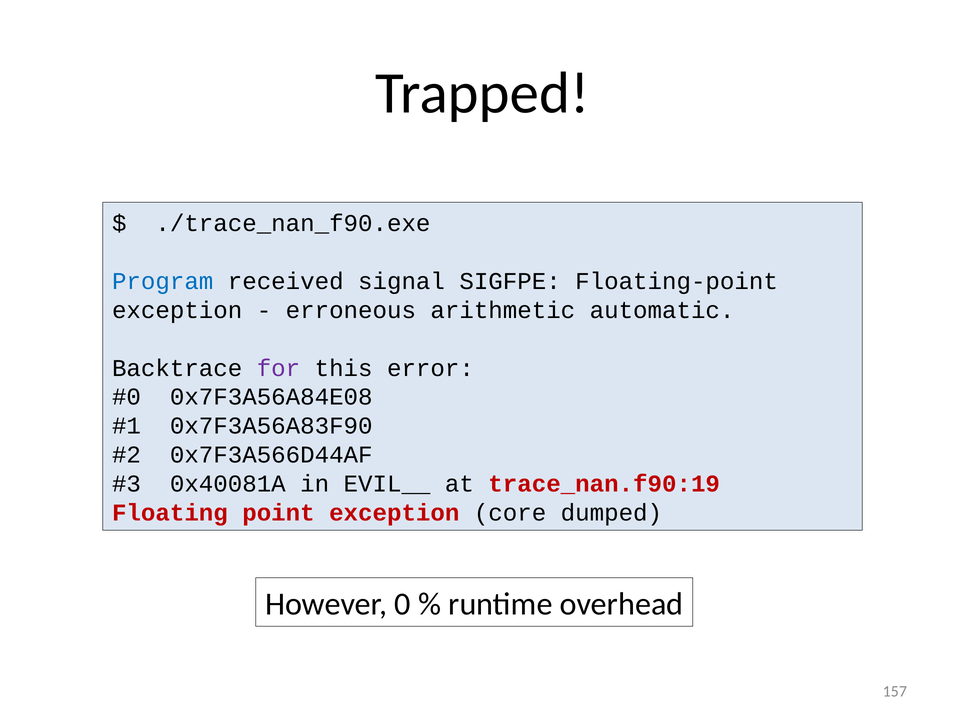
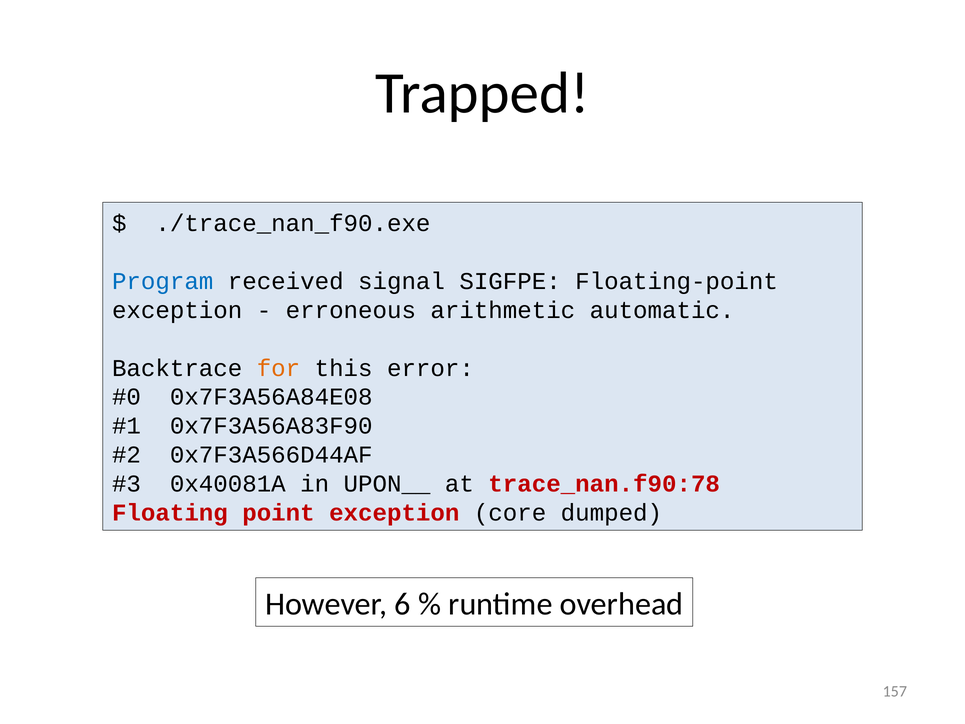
for colour: purple -> orange
EVIL__: EVIL__ -> UPON__
trace_nan.f90:19: trace_nan.f90:19 -> trace_nan.f90:78
0: 0 -> 6
